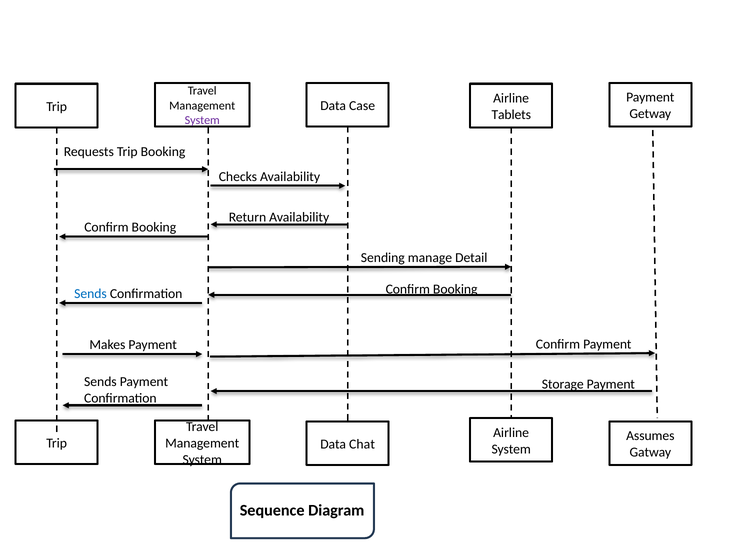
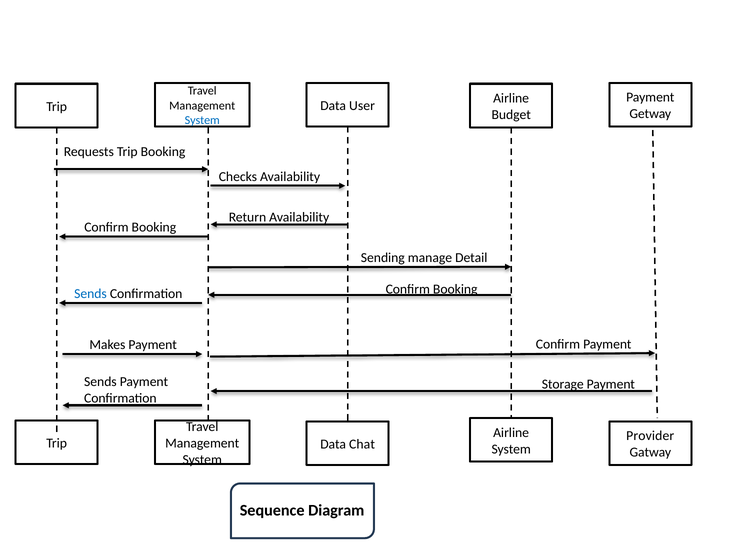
Case: Case -> User
Tablets: Tablets -> Budget
System at (202, 120) colour: purple -> blue
Assumes: Assumes -> Provider
